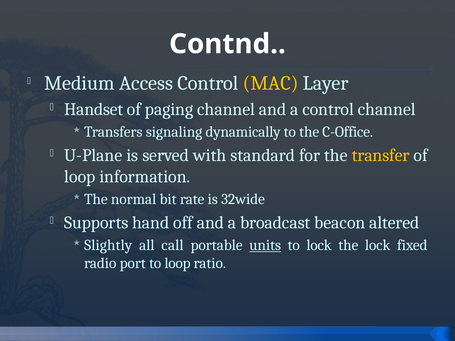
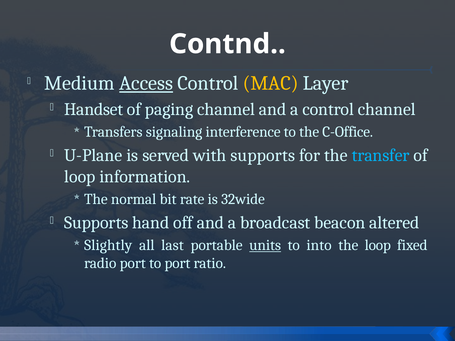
Access underline: none -> present
dynamically: dynamically -> interference
with standard: standard -> supports
transfer colour: yellow -> light blue
call: call -> last
to lock: lock -> into
the lock: lock -> loop
to loop: loop -> port
